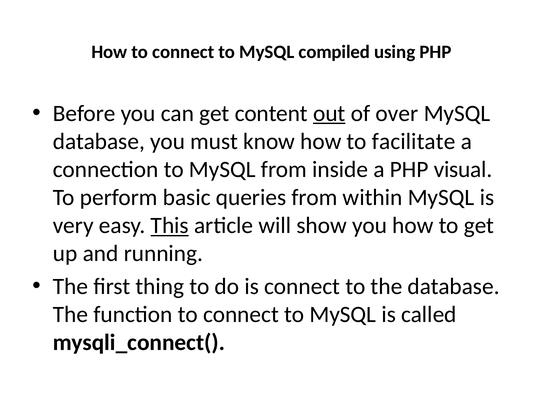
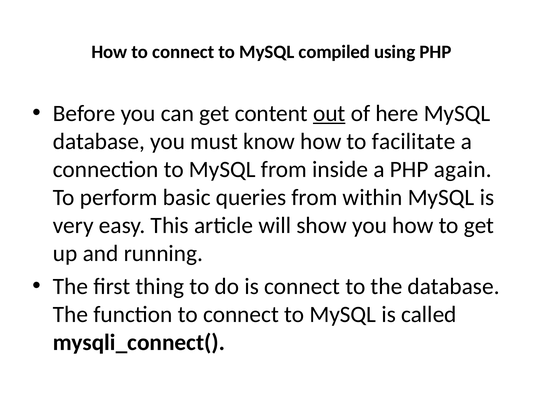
over: over -> here
visual: visual -> again
This underline: present -> none
